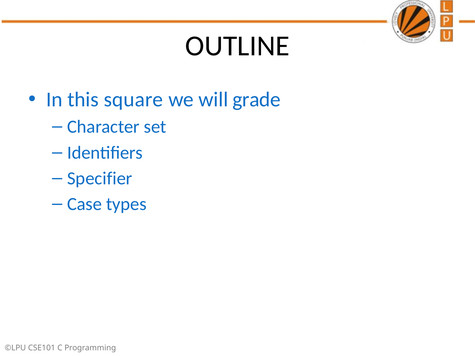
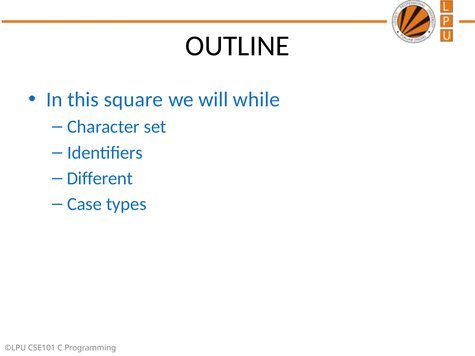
grade: grade -> while
Specifier: Specifier -> Different
